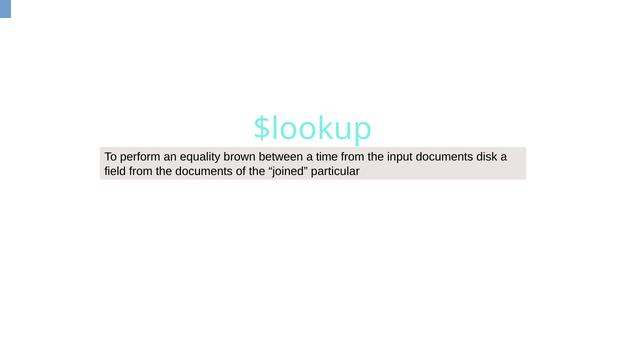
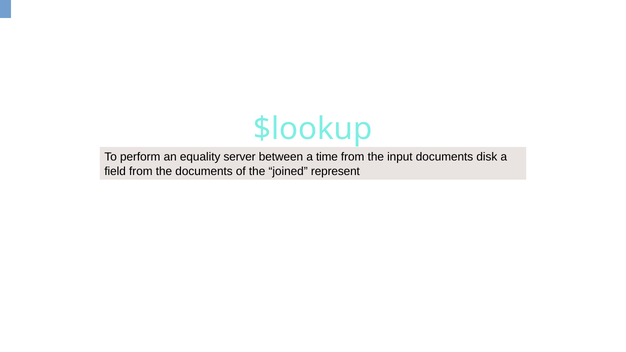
brown: brown -> server
particular: particular -> represent
